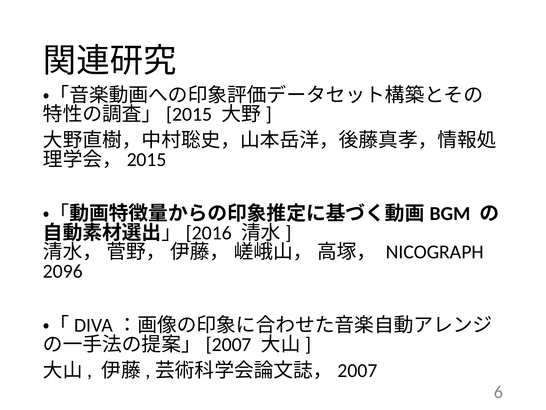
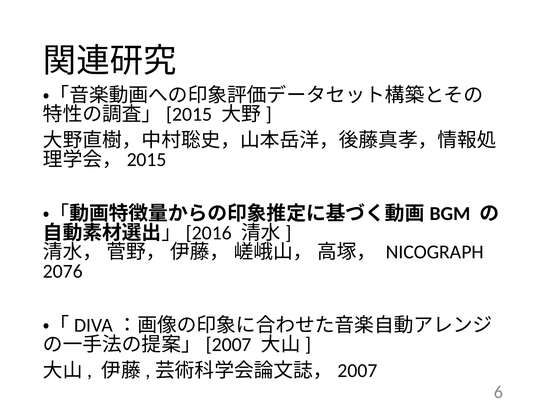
2096: 2096 -> 2076
